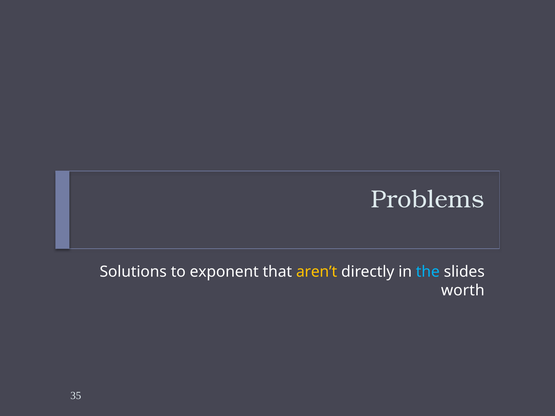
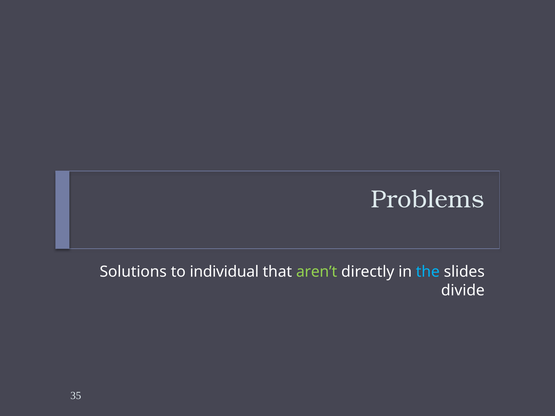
exponent: exponent -> individual
aren’t colour: yellow -> light green
worth: worth -> divide
